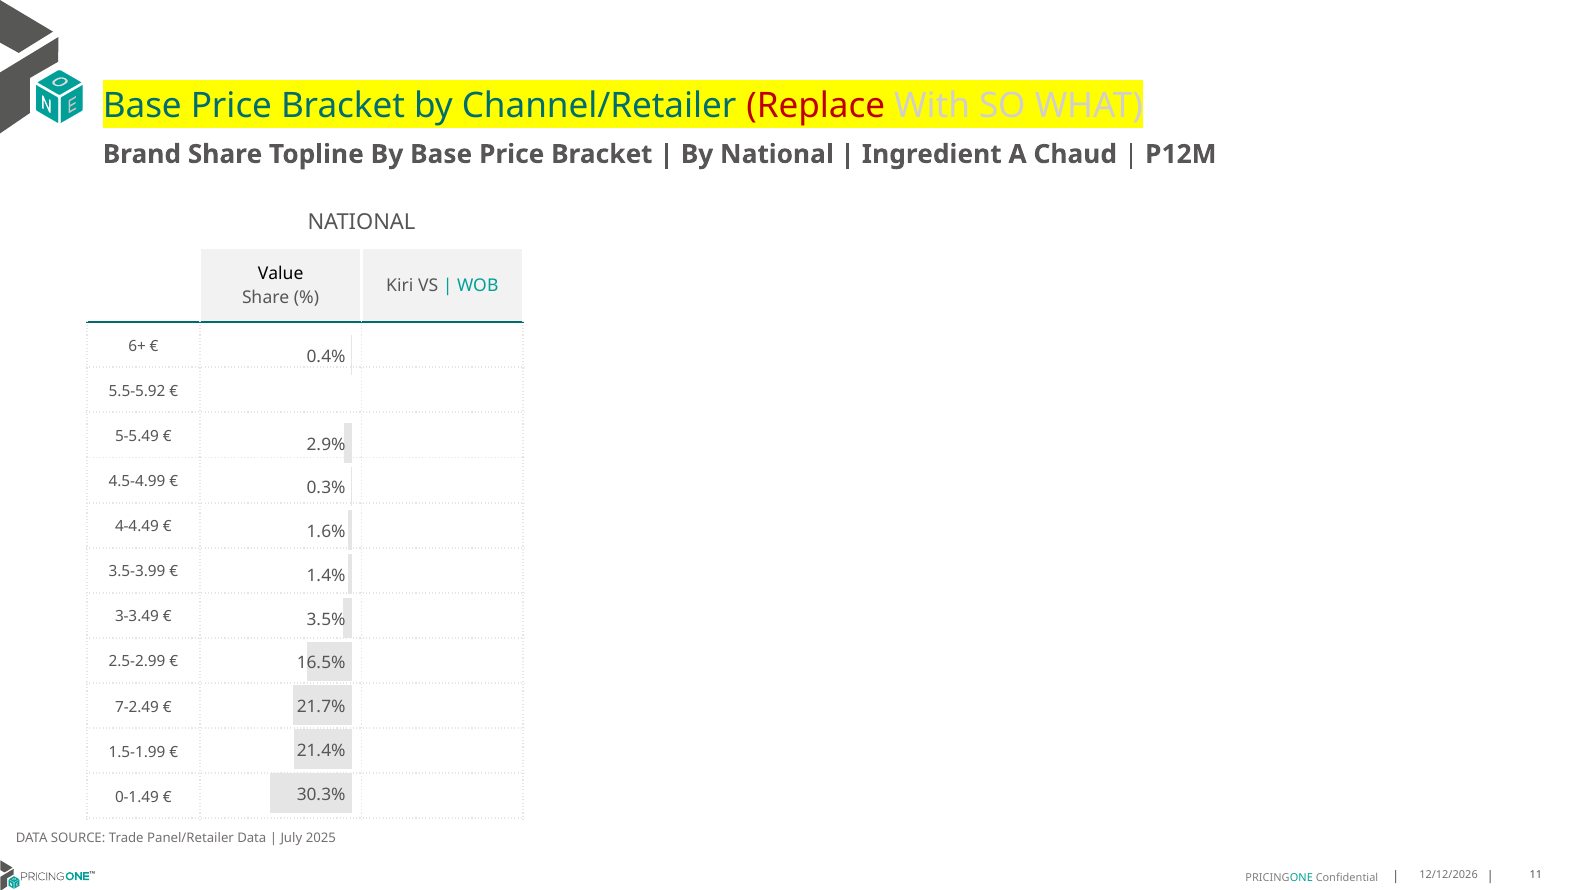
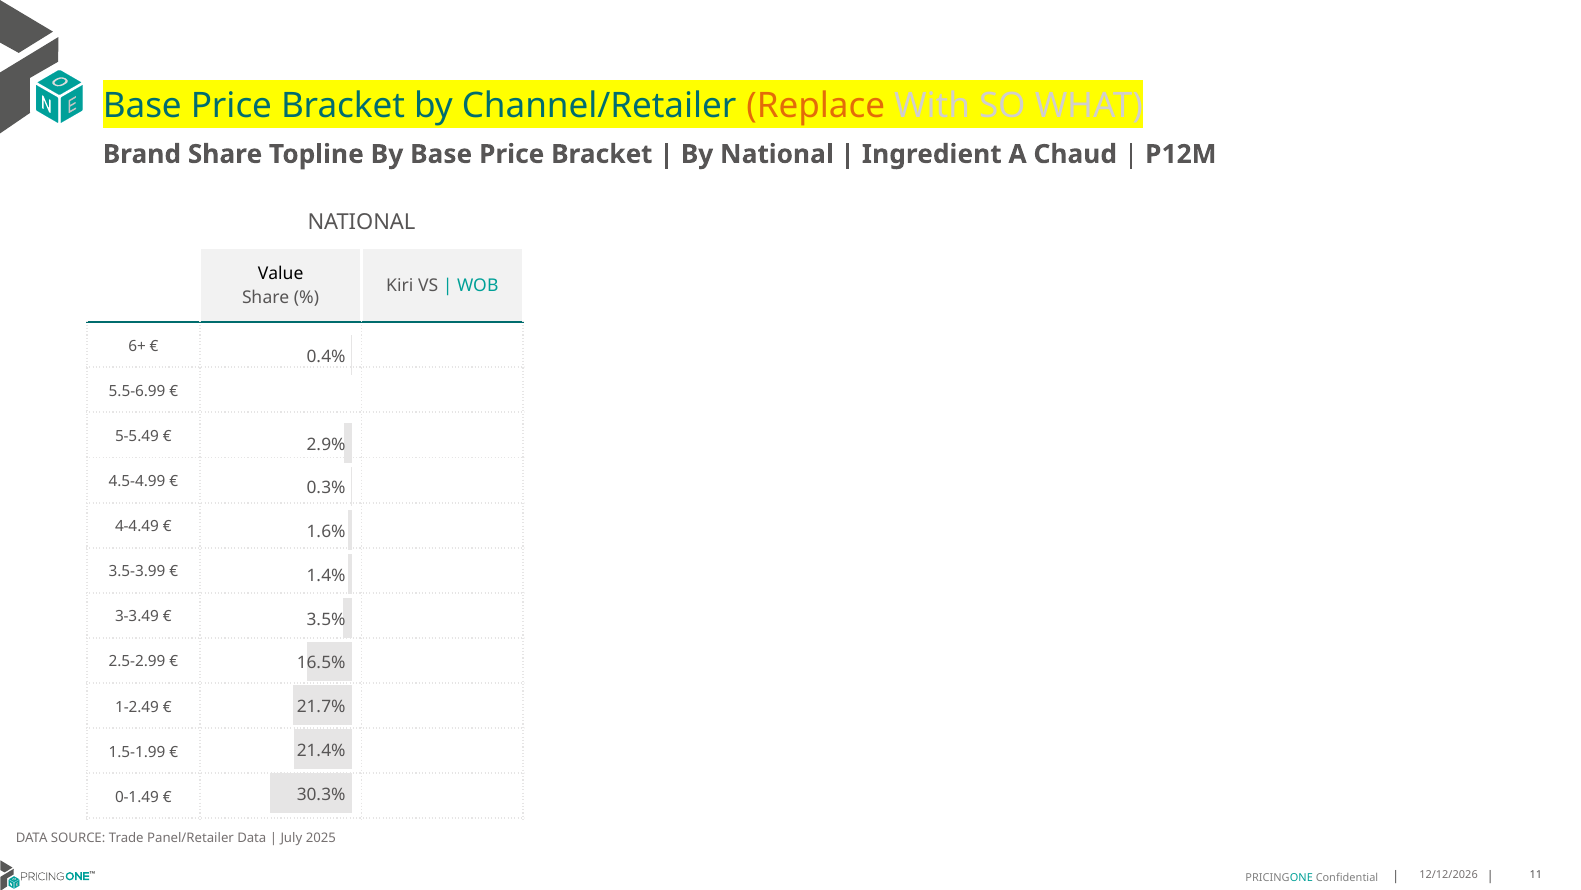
Replace colour: red -> orange
5.5-5.92: 5.5-5.92 -> 5.5-6.99
7-2.49: 7-2.49 -> 1-2.49
